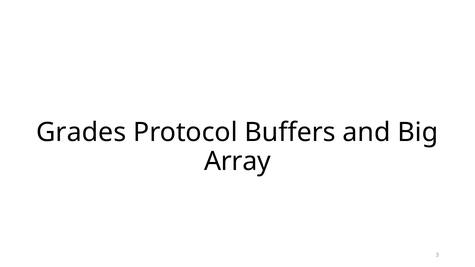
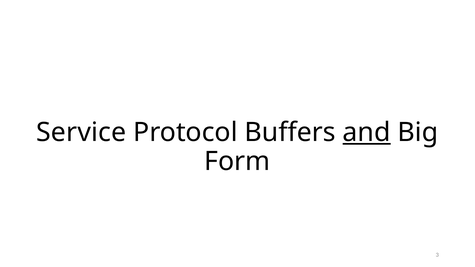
Grades: Grades -> Service
and underline: none -> present
Array: Array -> Form
